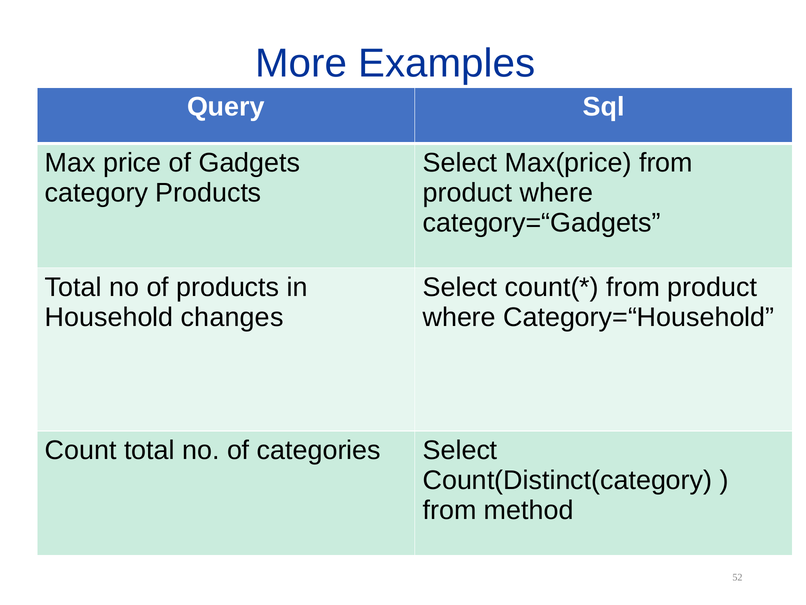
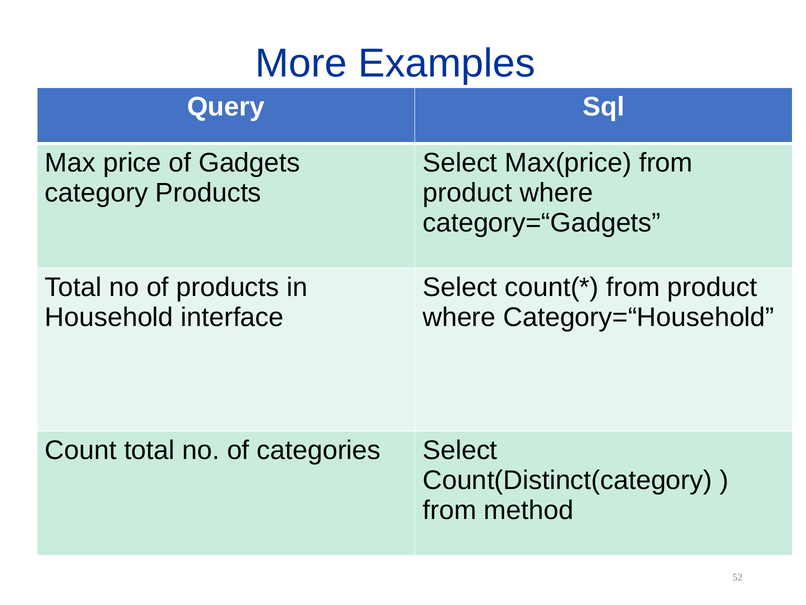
changes: changes -> interface
